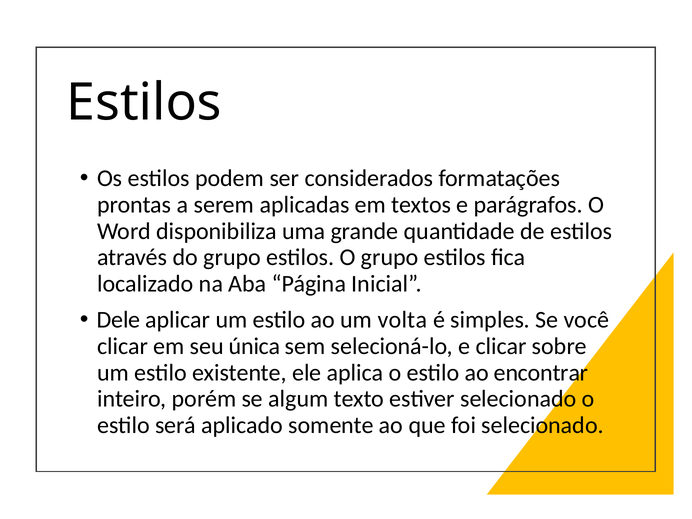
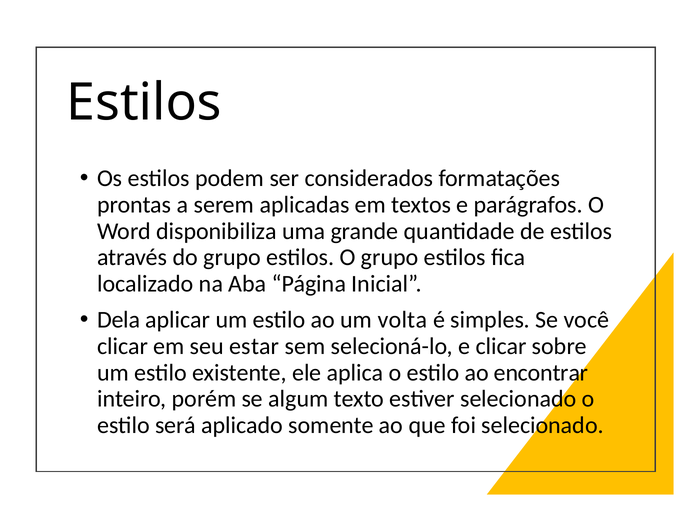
Dele: Dele -> Dela
única: única -> estar
